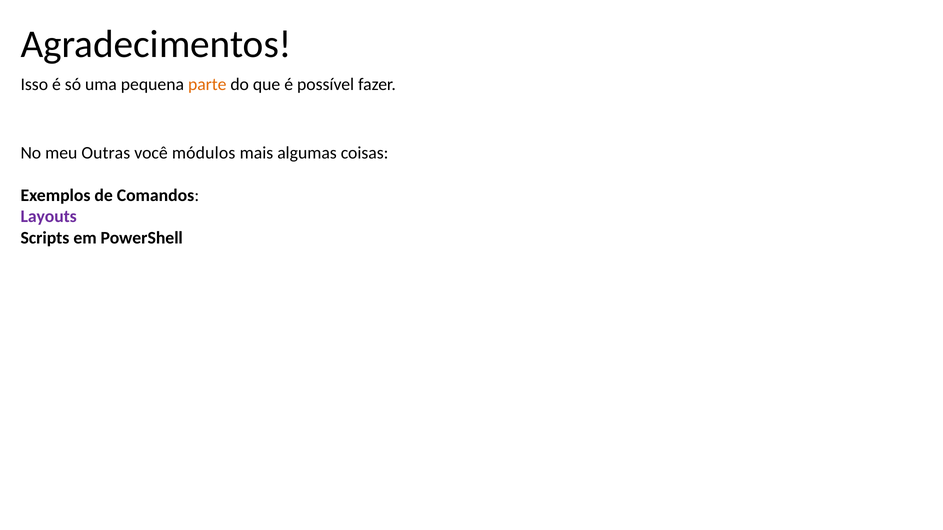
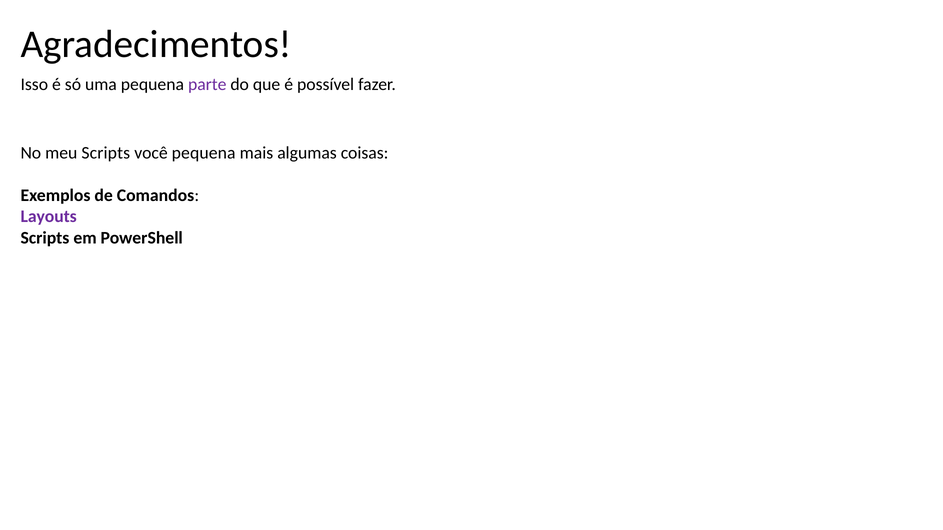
parte colour: orange -> purple
meu Outras: Outras -> Scripts
você módulos: módulos -> pequena
